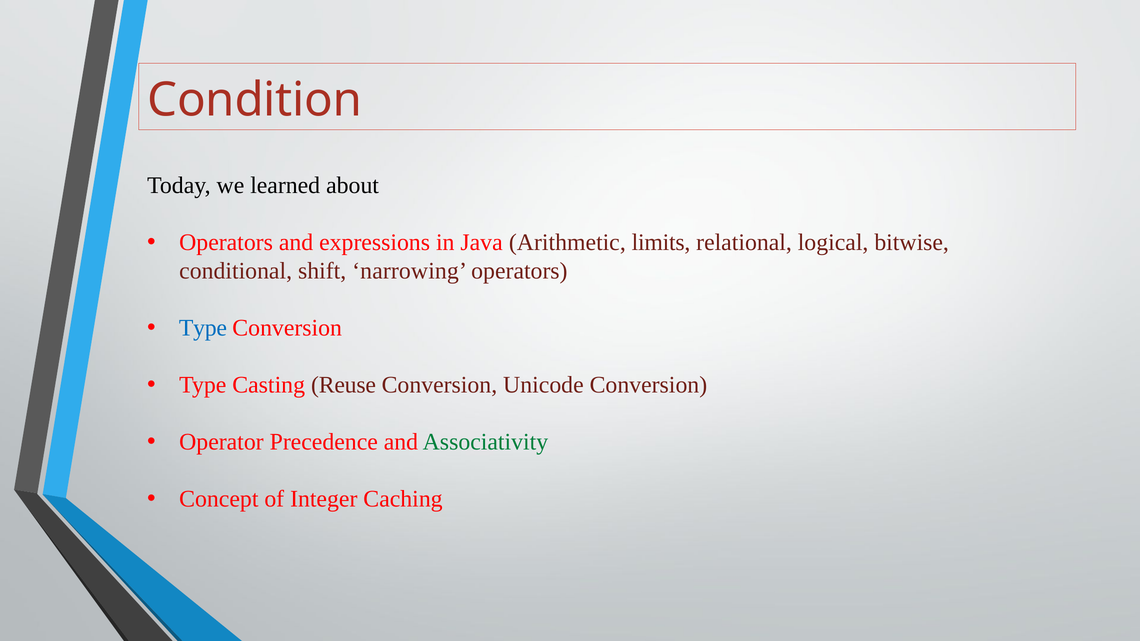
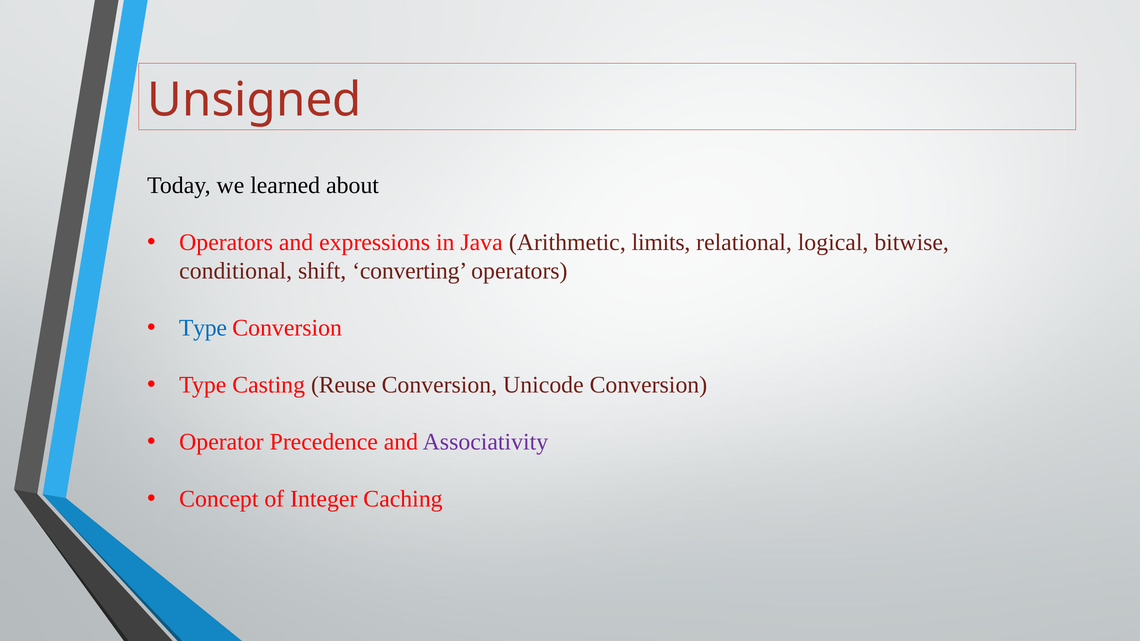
Condition: Condition -> Unsigned
narrowing: narrowing -> converting
Associativity colour: green -> purple
